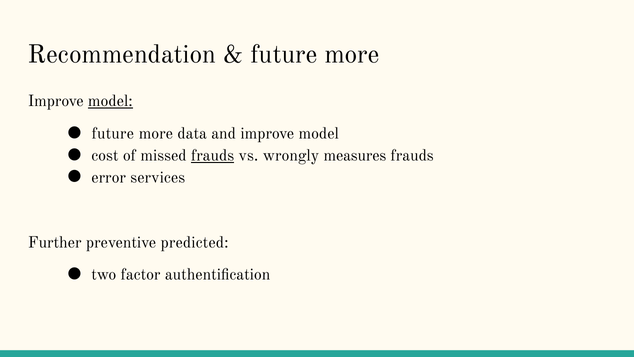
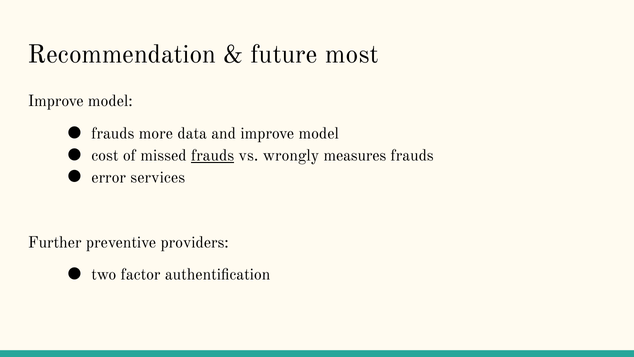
more at (352, 54): more -> most
model at (110, 101) underline: present -> none
future at (113, 133): future -> frauds
predicted: predicted -> providers
